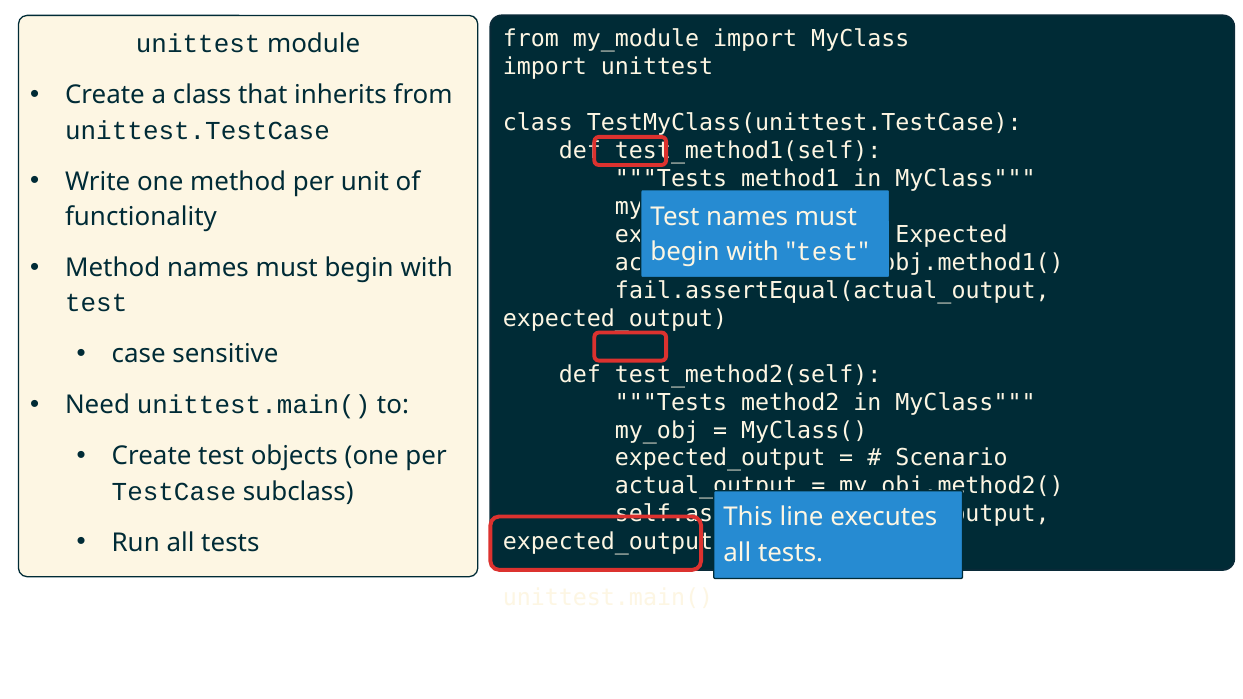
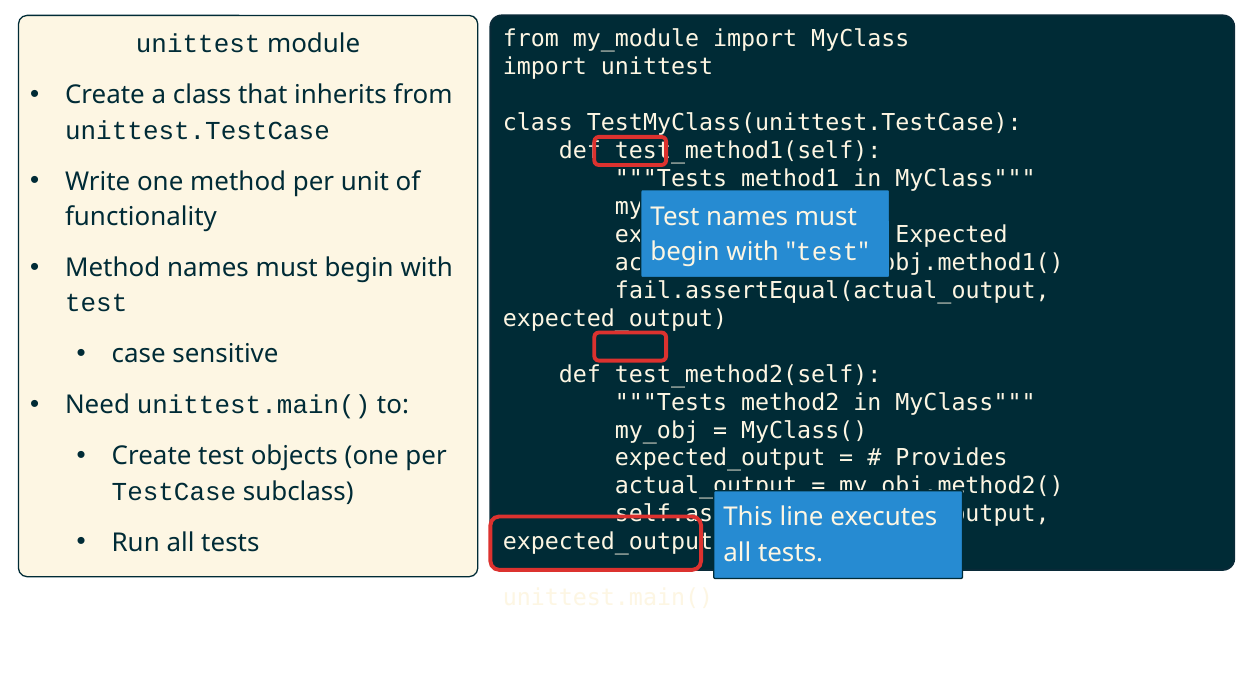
Scenario: Scenario -> Provides
